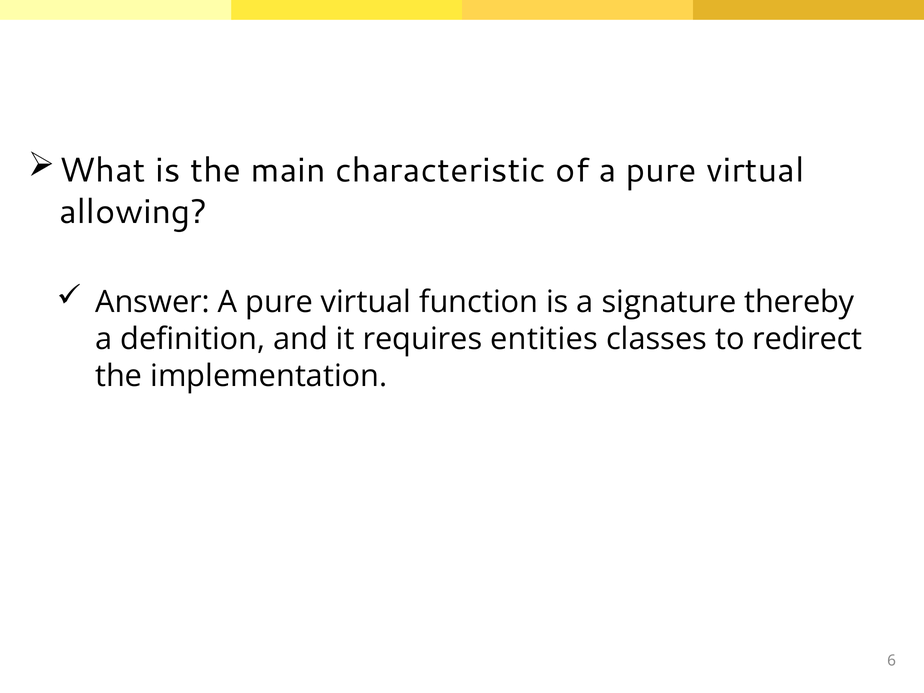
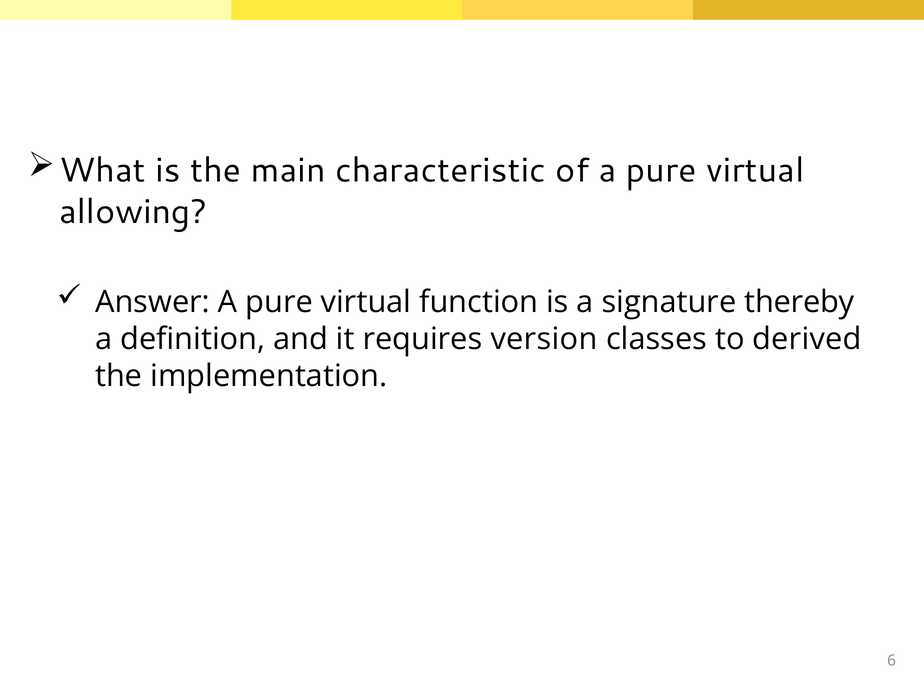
entities: entities -> version
redirect: redirect -> derived
